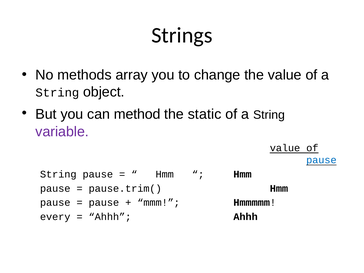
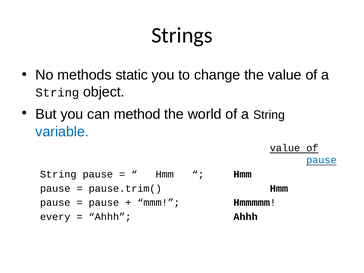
array: array -> static
static: static -> world
variable colour: purple -> blue
